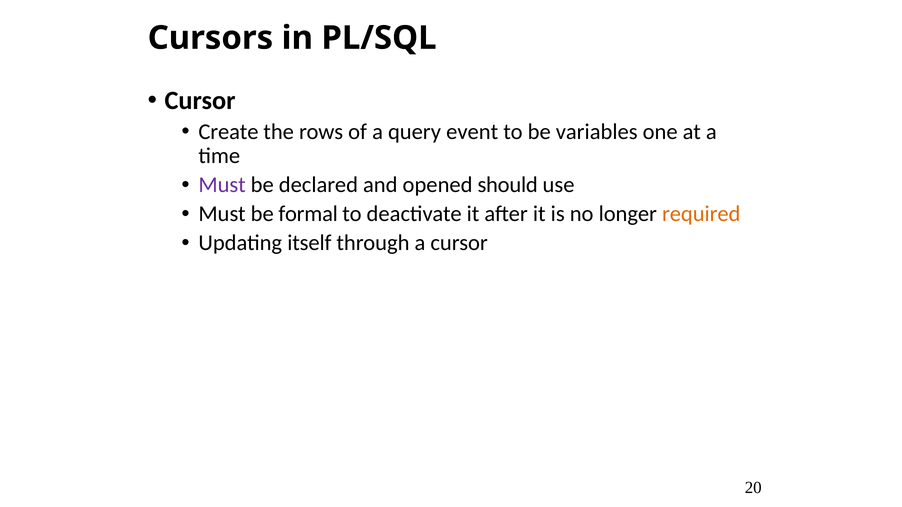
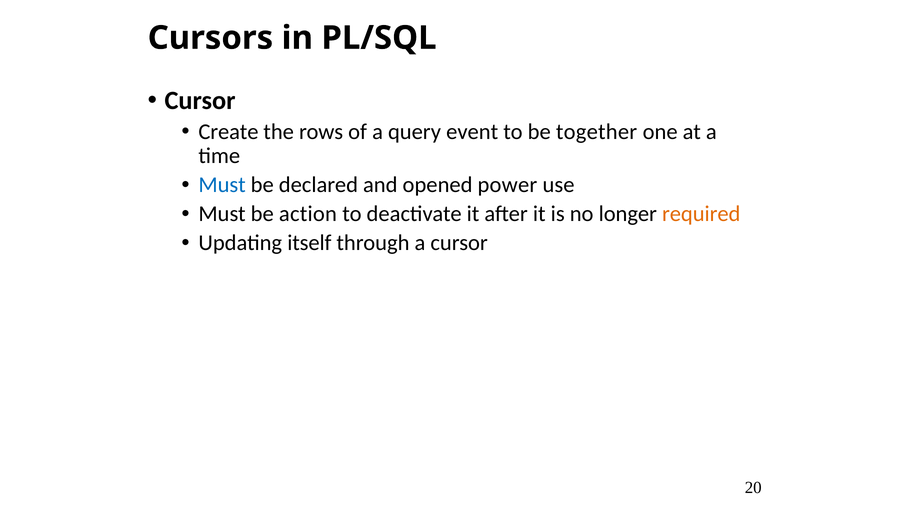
variables: variables -> together
Must at (222, 185) colour: purple -> blue
should: should -> power
formal: formal -> action
